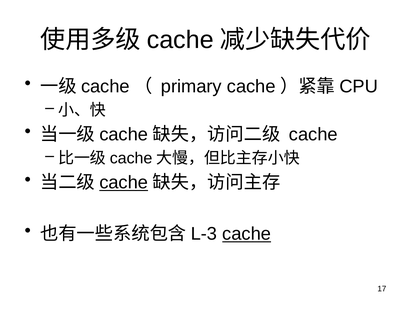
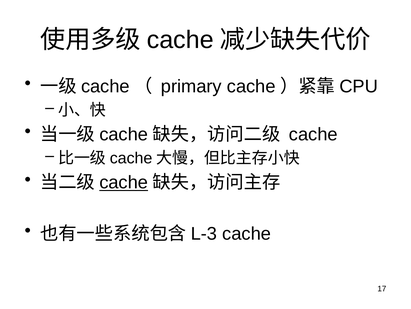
cache at (247, 233) underline: present -> none
